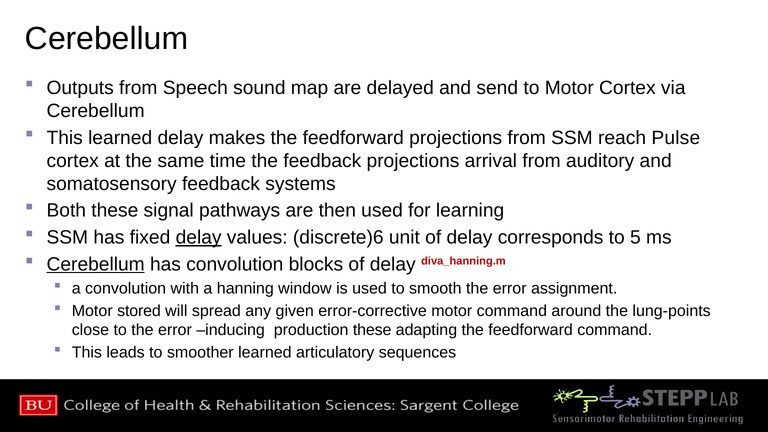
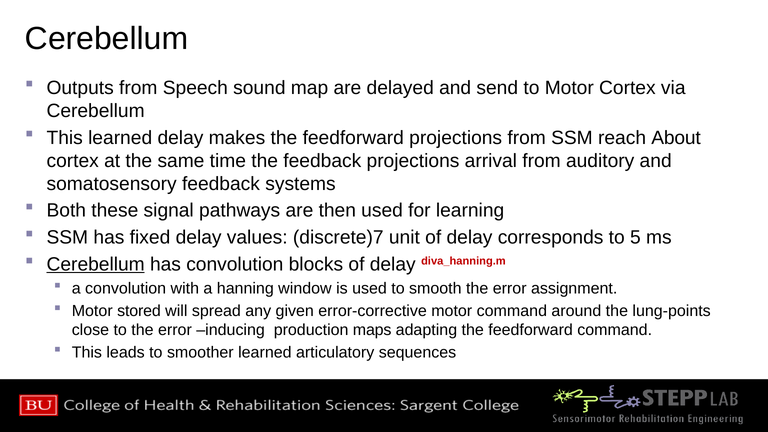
Pulse: Pulse -> About
delay at (199, 237) underline: present -> none
discrete)6: discrete)6 -> discrete)7
production these: these -> maps
